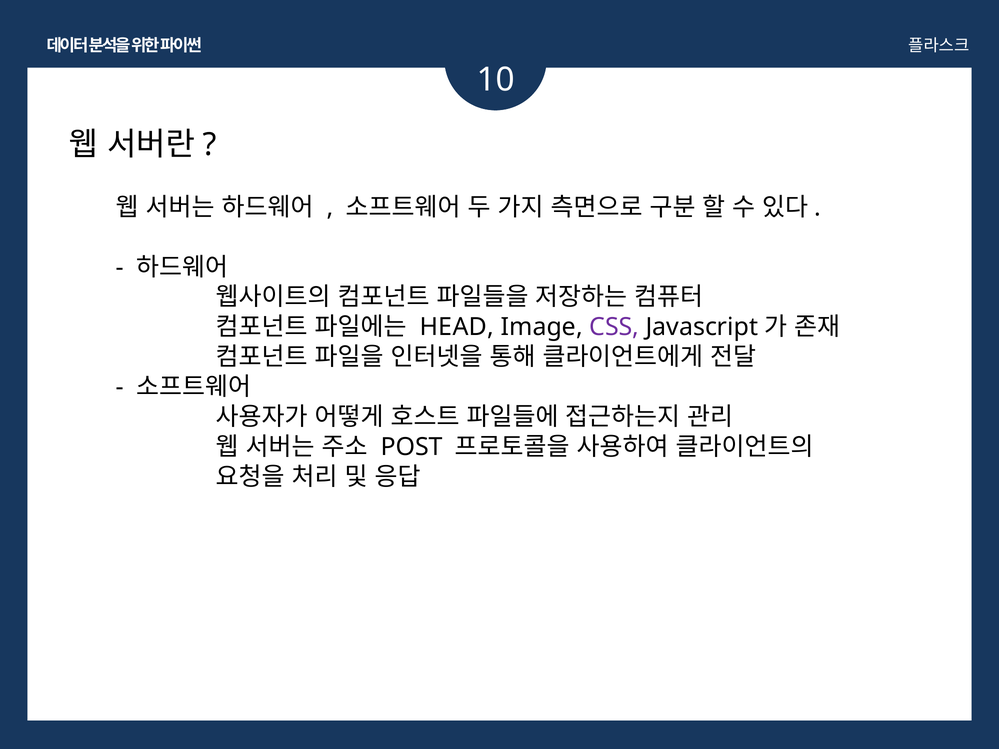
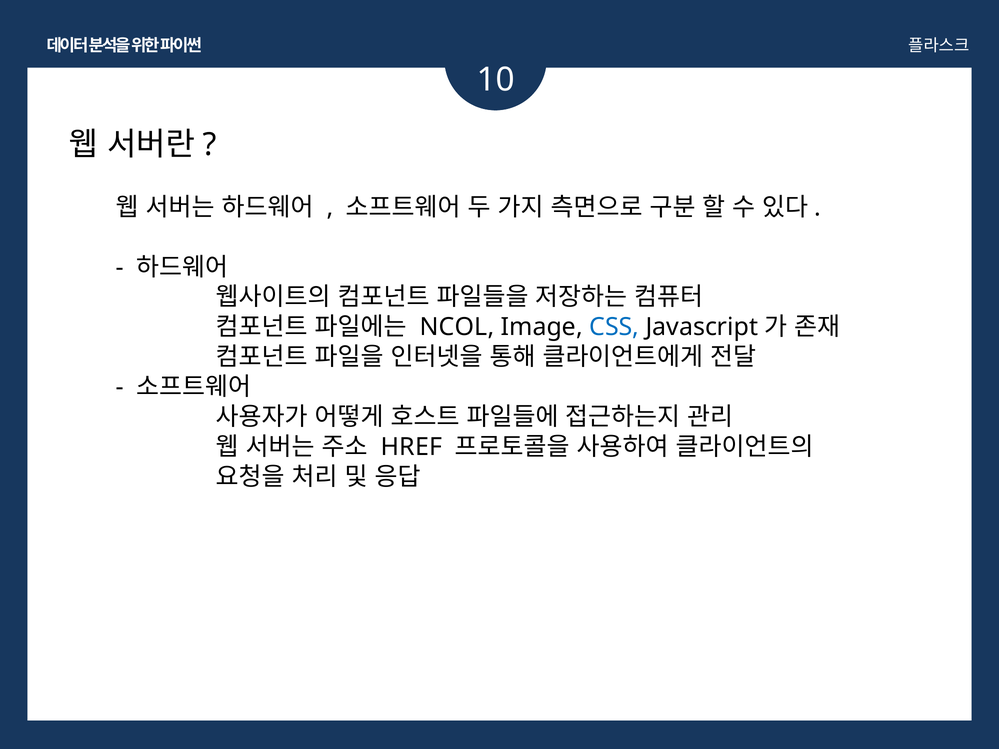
HEAD: HEAD -> NCOL
CSS colour: purple -> blue
POST: POST -> HREF
